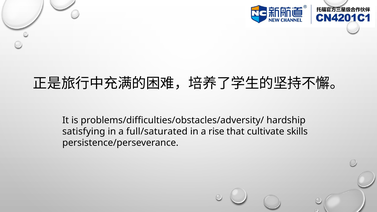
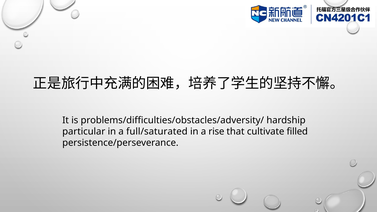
satisfying: satisfying -> particular
skills: skills -> filled
